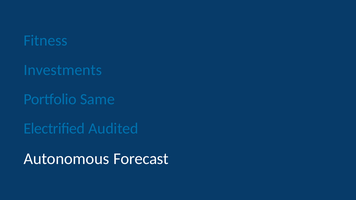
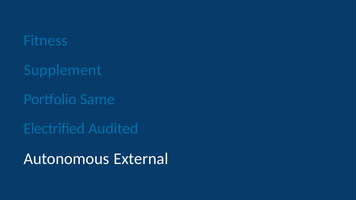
Investments: Investments -> Supplement
Forecast: Forecast -> External
